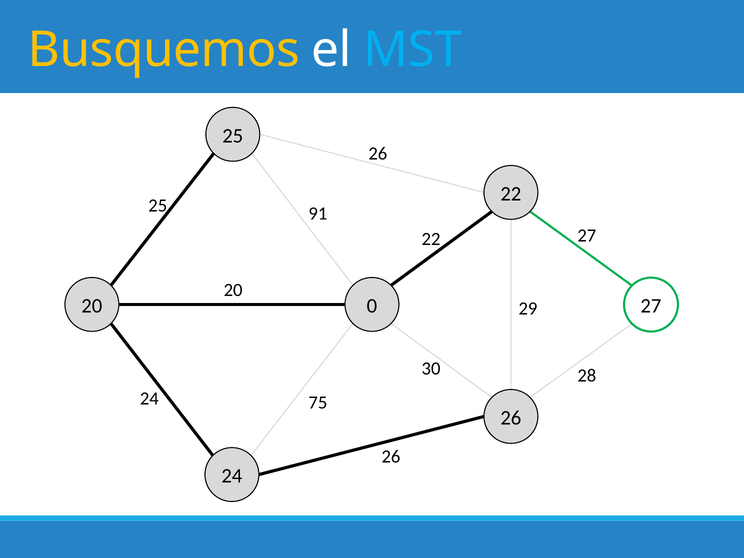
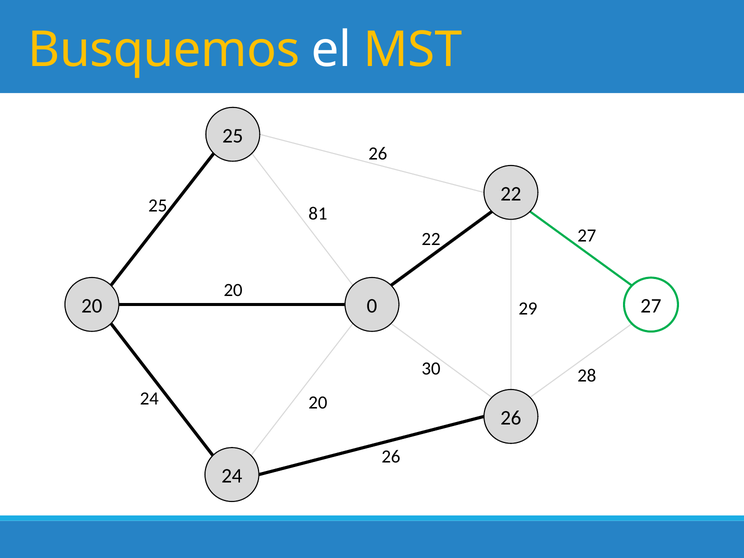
MST colour: light blue -> yellow
91: 91 -> 81
24 75: 75 -> 20
